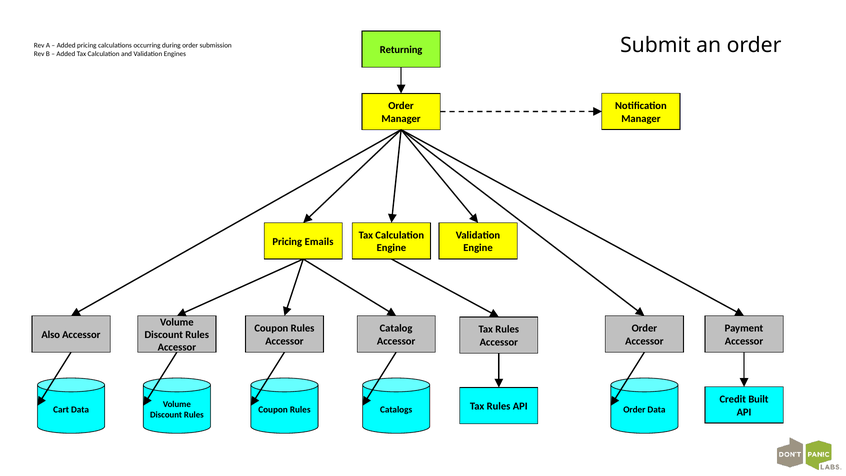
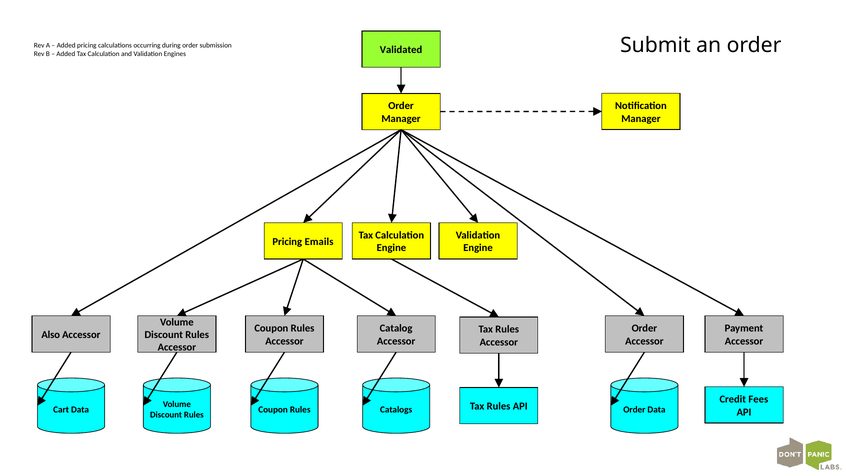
Returning: Returning -> Validated
Built: Built -> Fees
